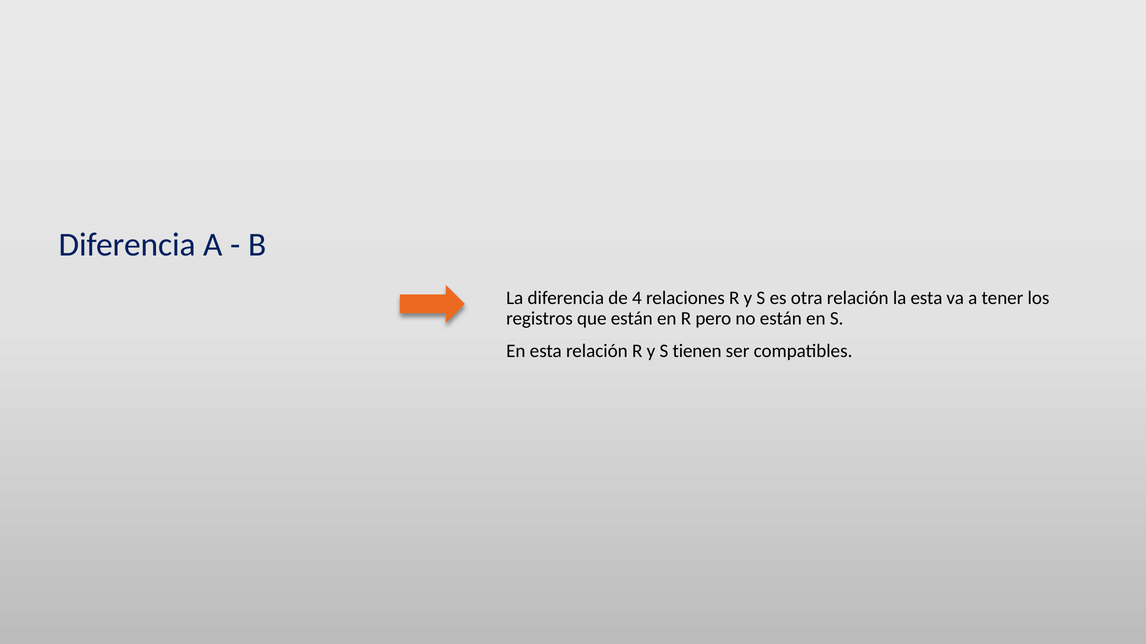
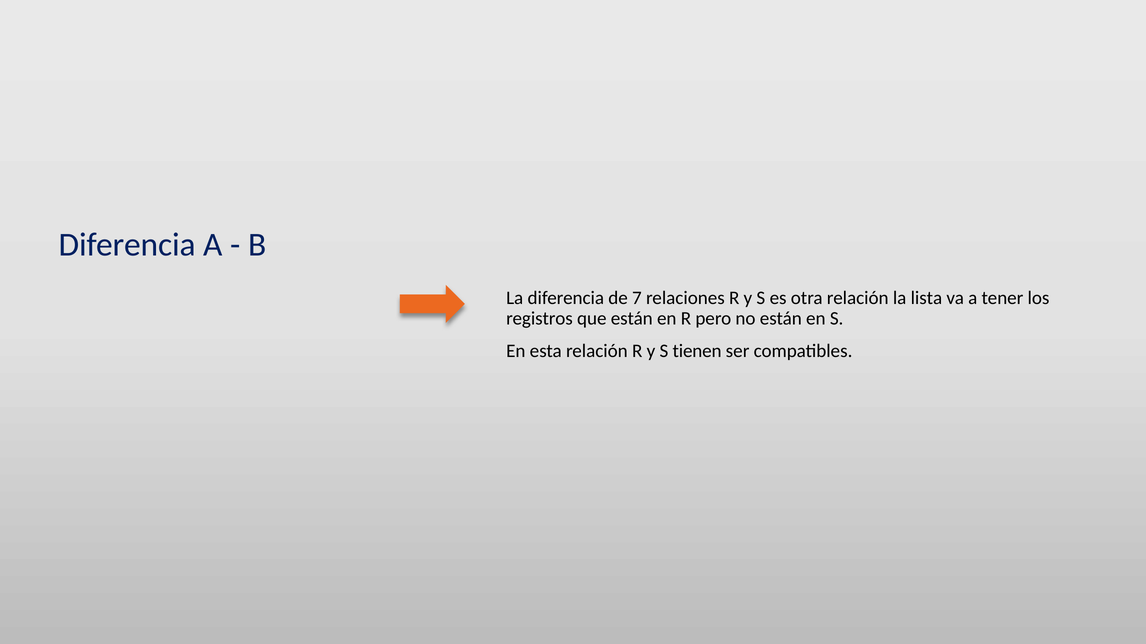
4: 4 -> 7
la esta: esta -> lista
